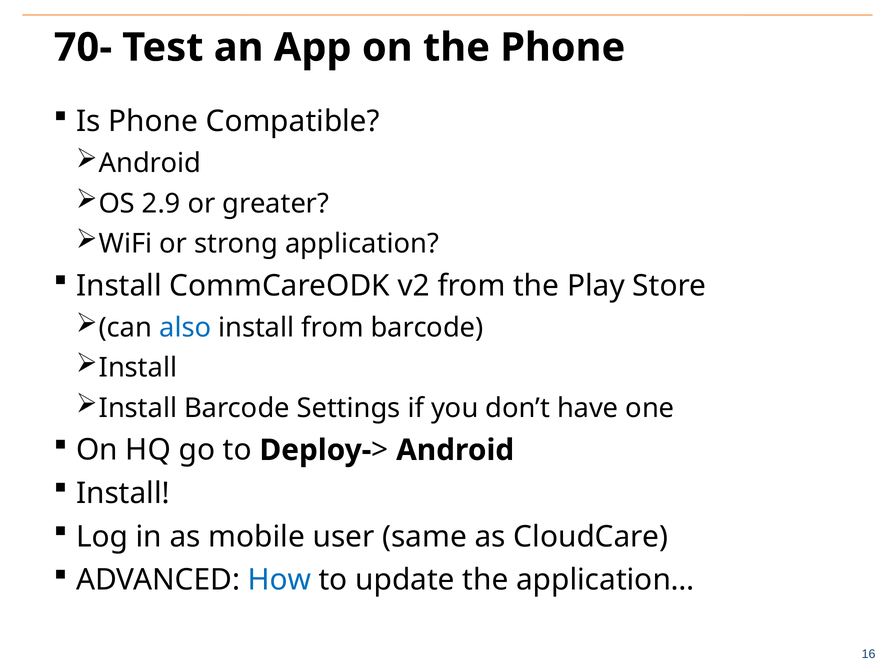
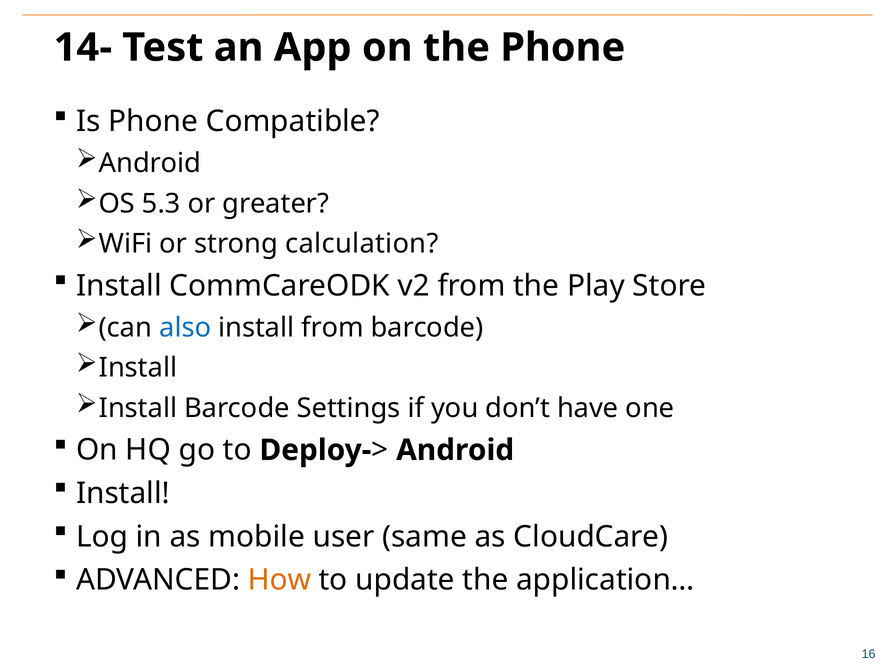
70-: 70- -> 14-
2.9: 2.9 -> 5.3
application: application -> calculation
How colour: blue -> orange
